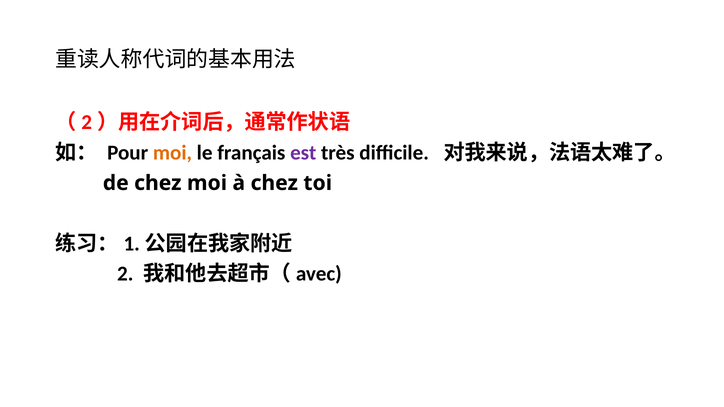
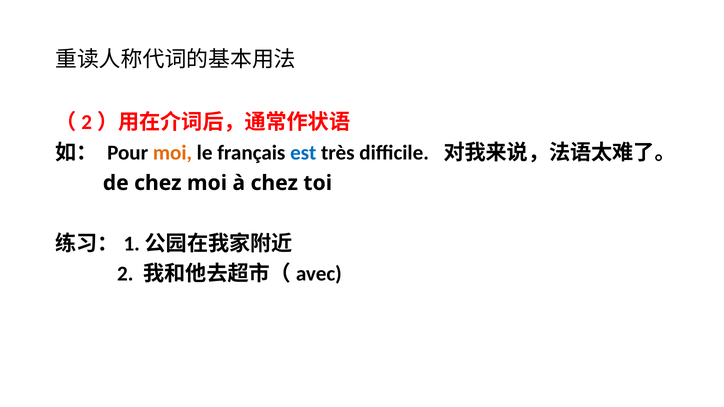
est colour: purple -> blue
